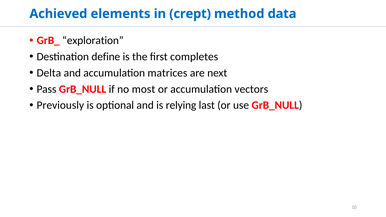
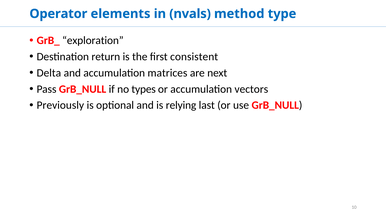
Achieved: Achieved -> Operator
crept: crept -> nvals
data: data -> type
define: define -> return
completes: completes -> consistent
most: most -> types
